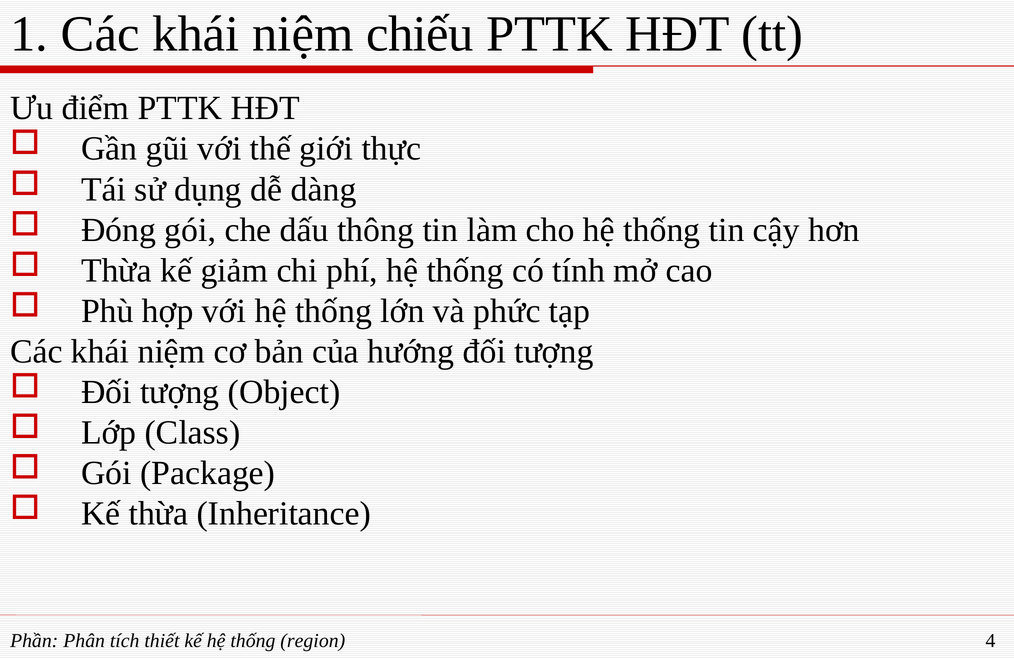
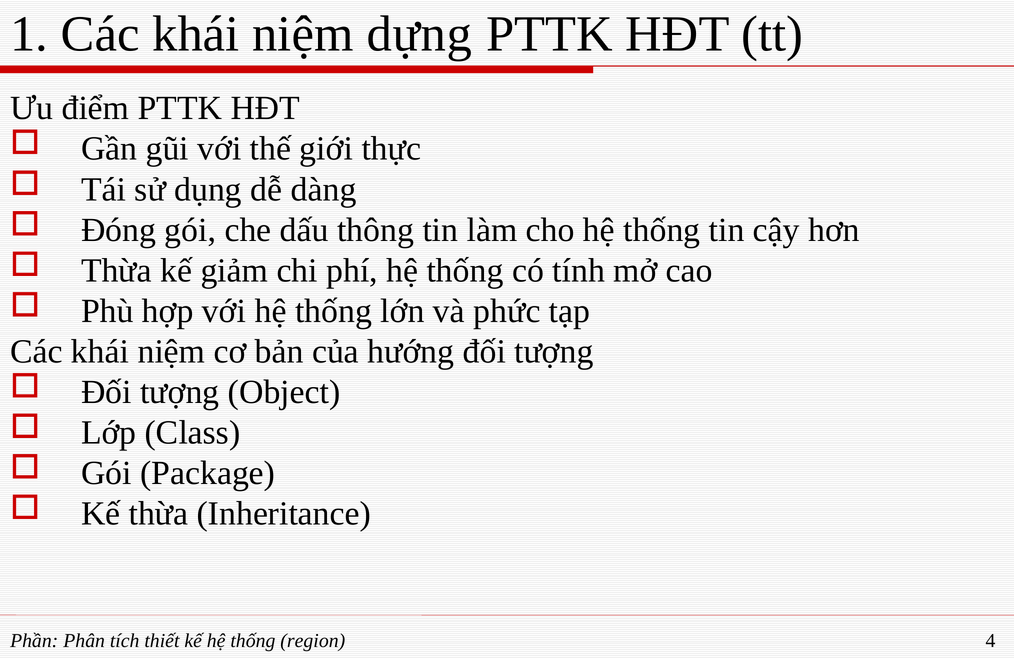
chiếu: chiếu -> dựng
